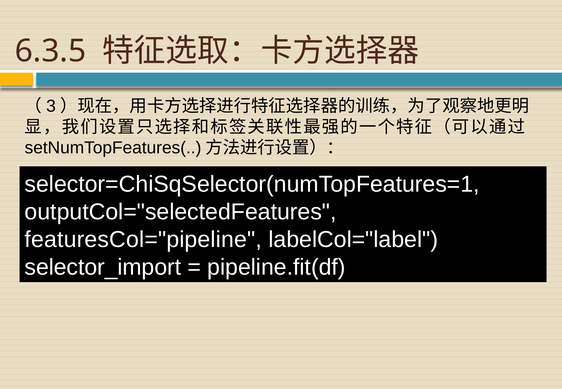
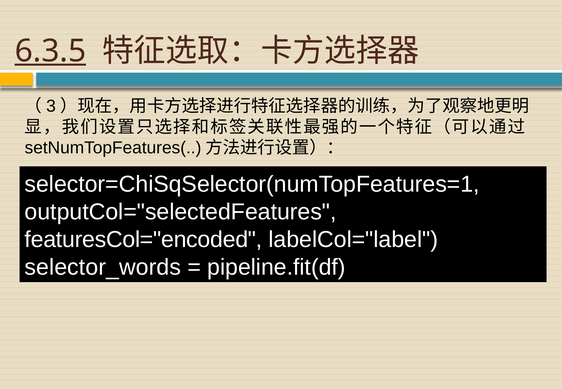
6.3.5 underline: none -> present
featuresCol="pipeline: featuresCol="pipeline -> featuresCol="encoded
selector_import: selector_import -> selector_words
